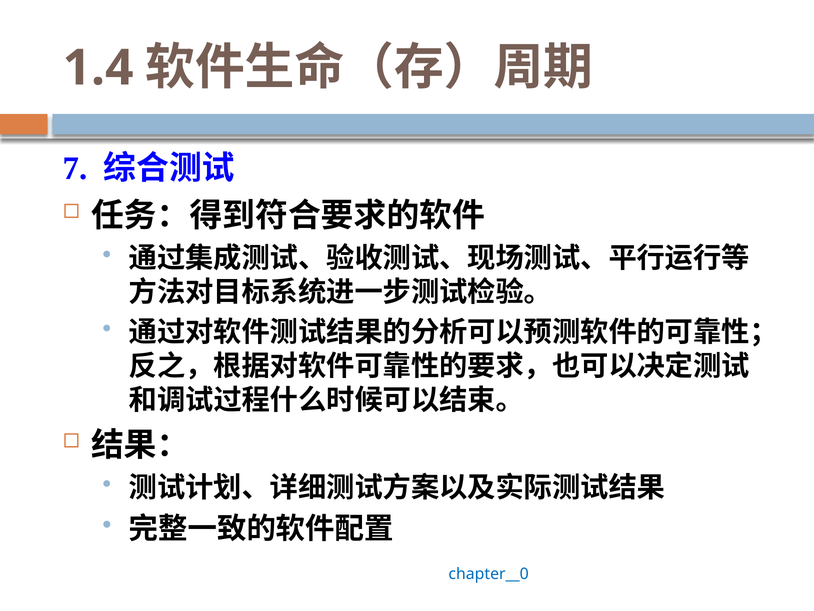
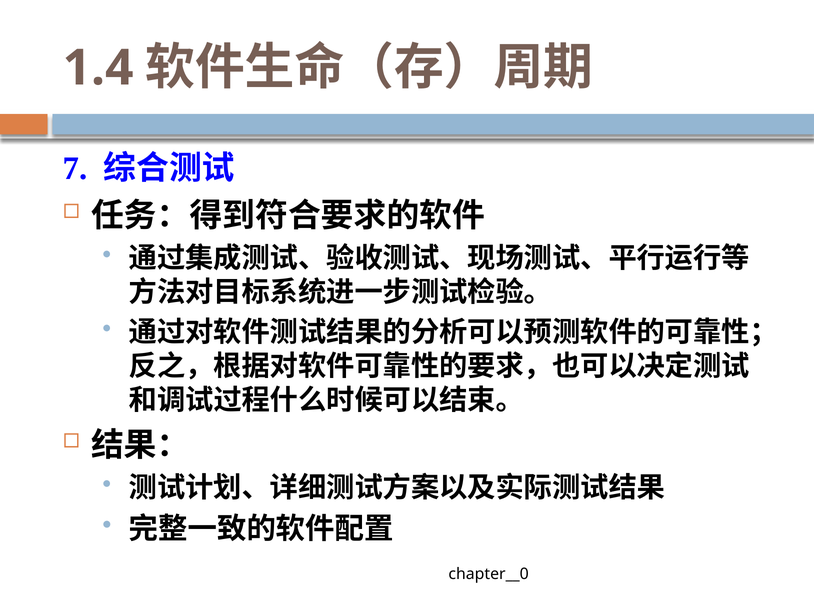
chapter__0 colour: blue -> black
